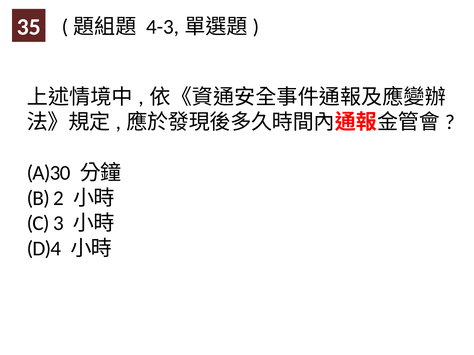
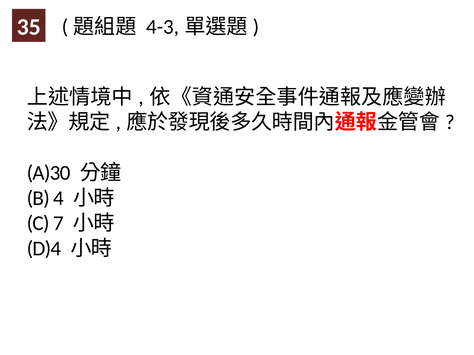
2: 2 -> 4
3: 3 -> 7
